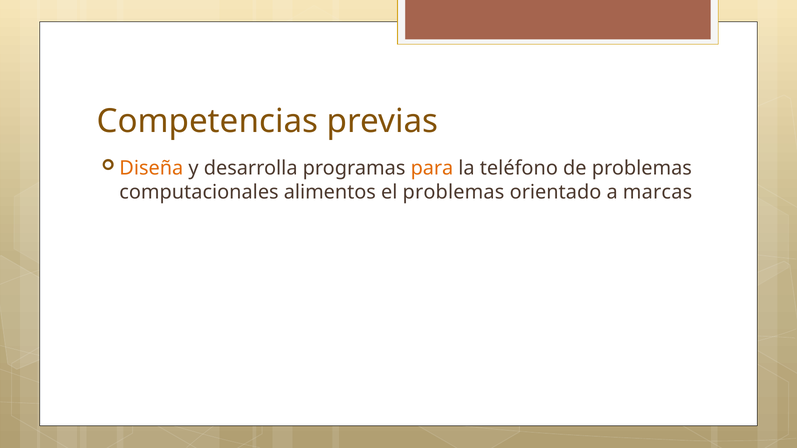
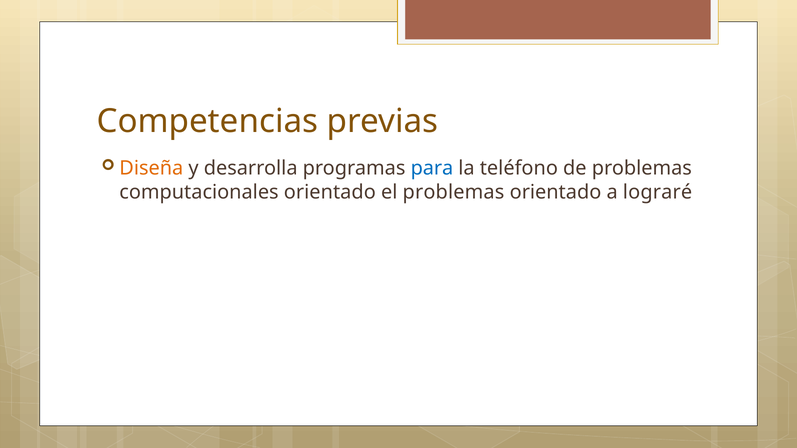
para colour: orange -> blue
computacionales alimentos: alimentos -> orientado
marcas: marcas -> lograré
